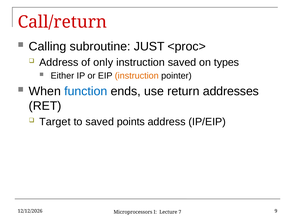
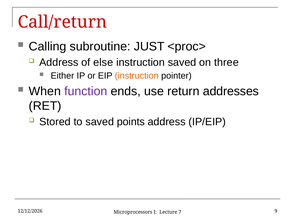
only: only -> else
types: types -> three
function colour: blue -> purple
Target: Target -> Stored
